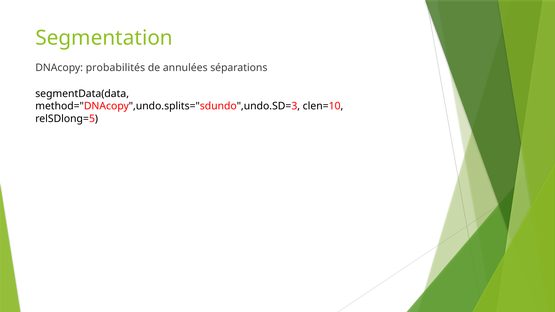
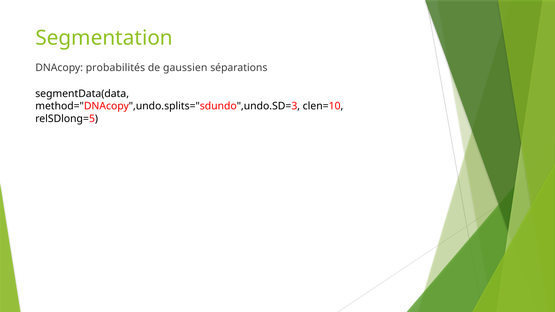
annulées: annulées -> gaussien
